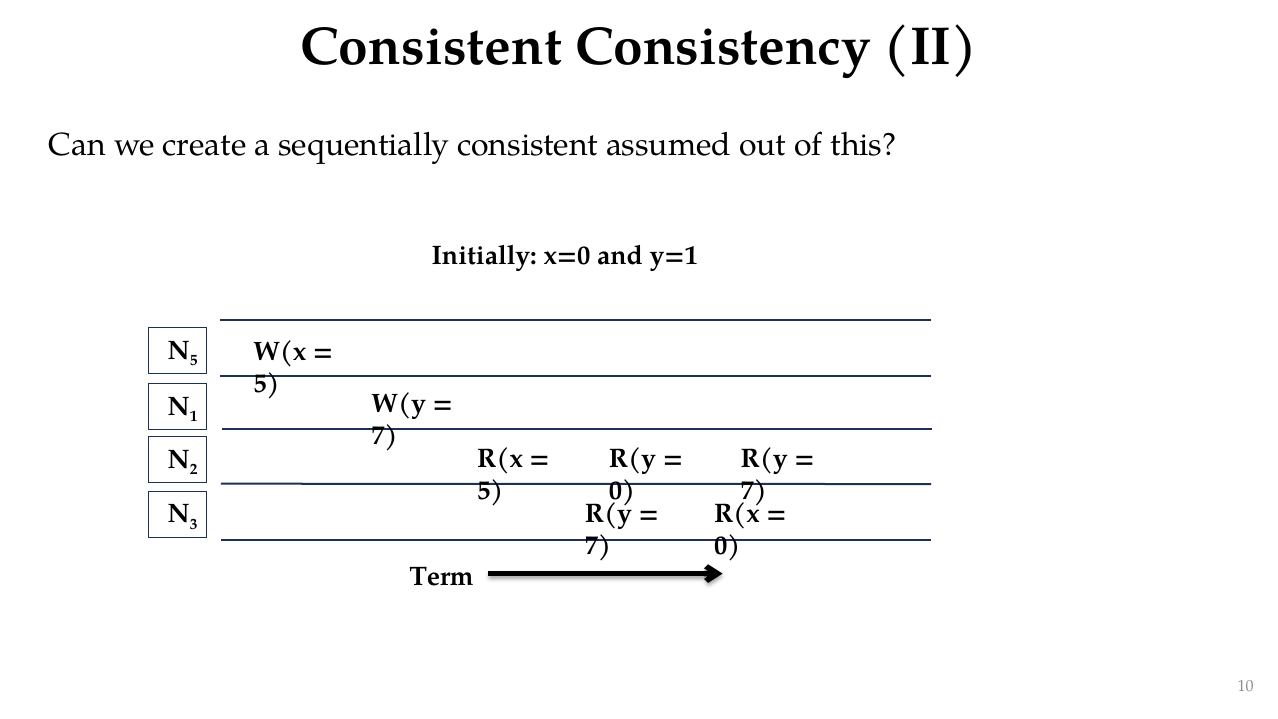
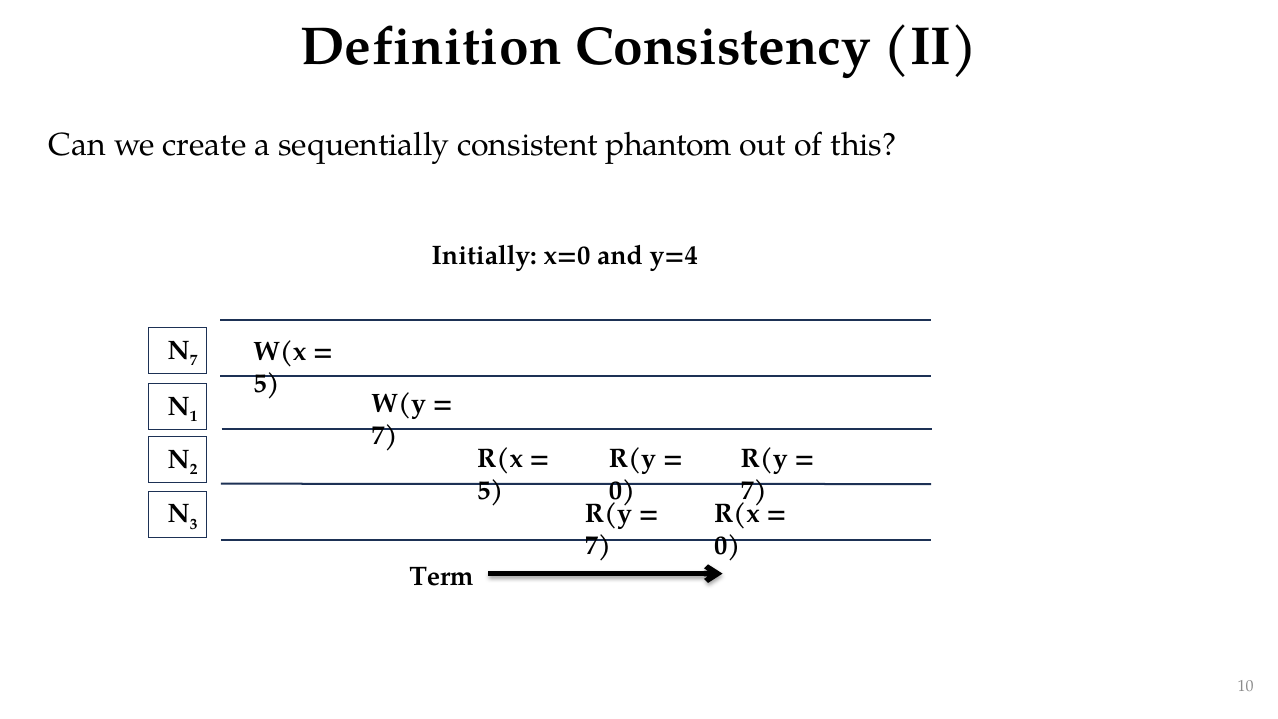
Consistent at (431, 47): Consistent -> Definition
assumed: assumed -> phantom
y=1: y=1 -> y=4
5 at (194, 361): 5 -> 7
